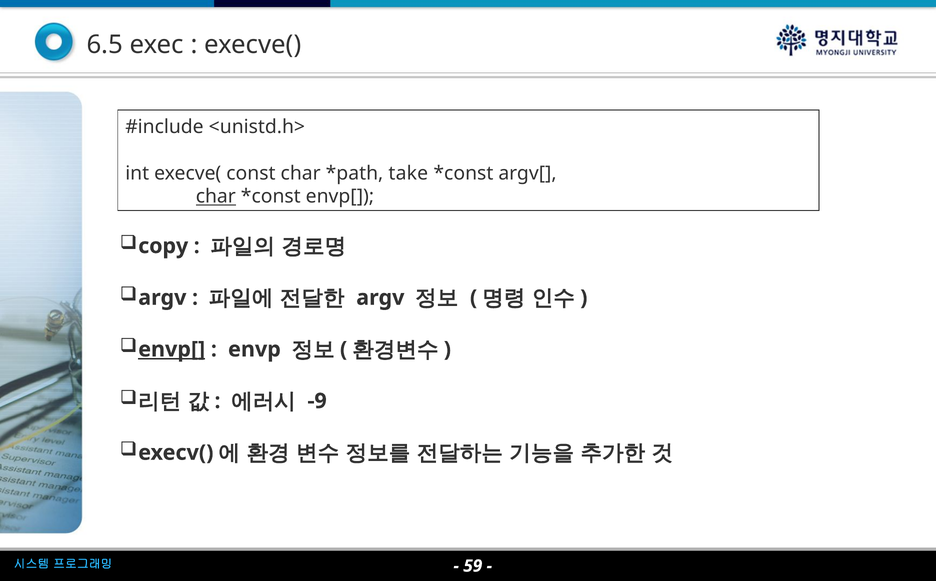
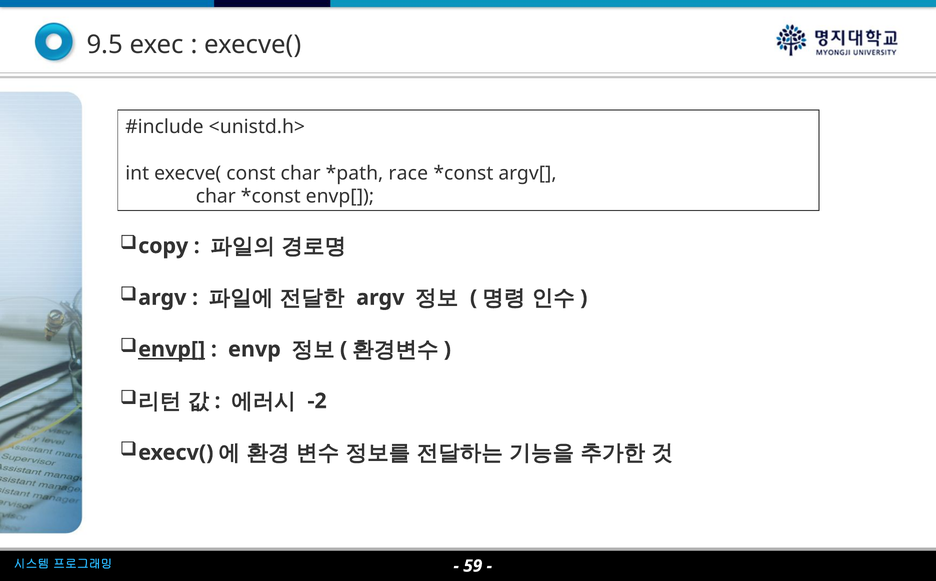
6.5: 6.5 -> 9.5
take: take -> race
char at (216, 197) underline: present -> none
-9: -9 -> -2
